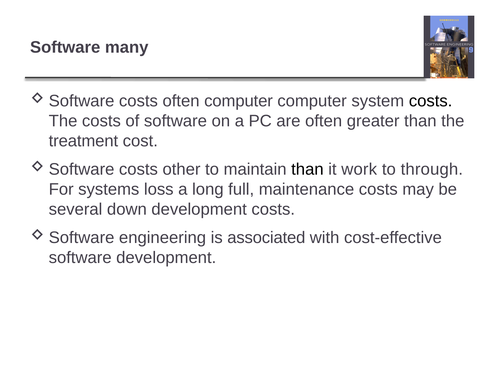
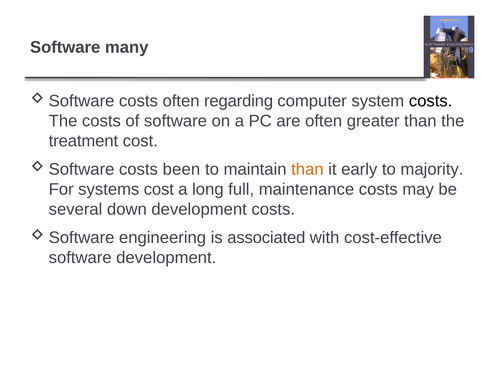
often computer: computer -> regarding
other: other -> been
than at (307, 169) colour: black -> orange
work: work -> early
through: through -> majority
systems loss: loss -> cost
